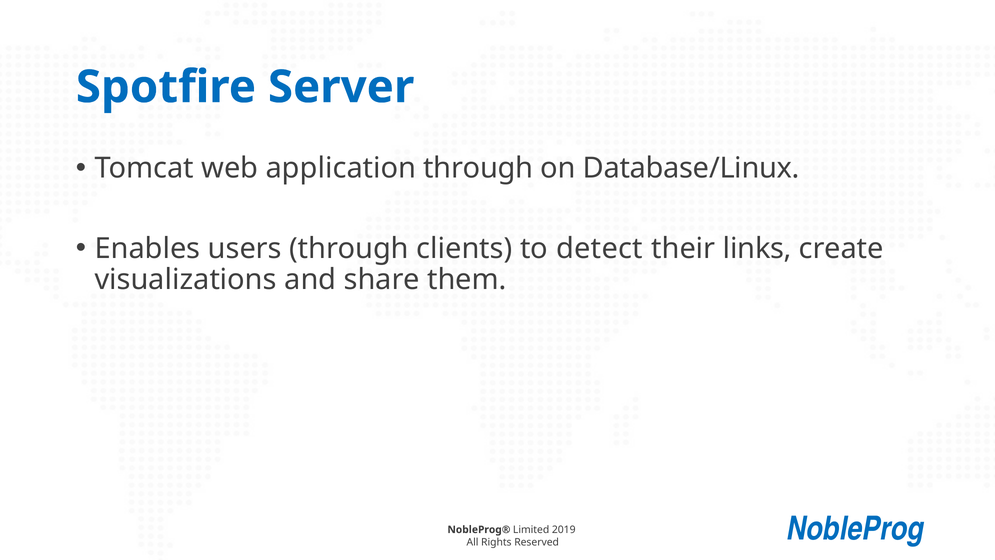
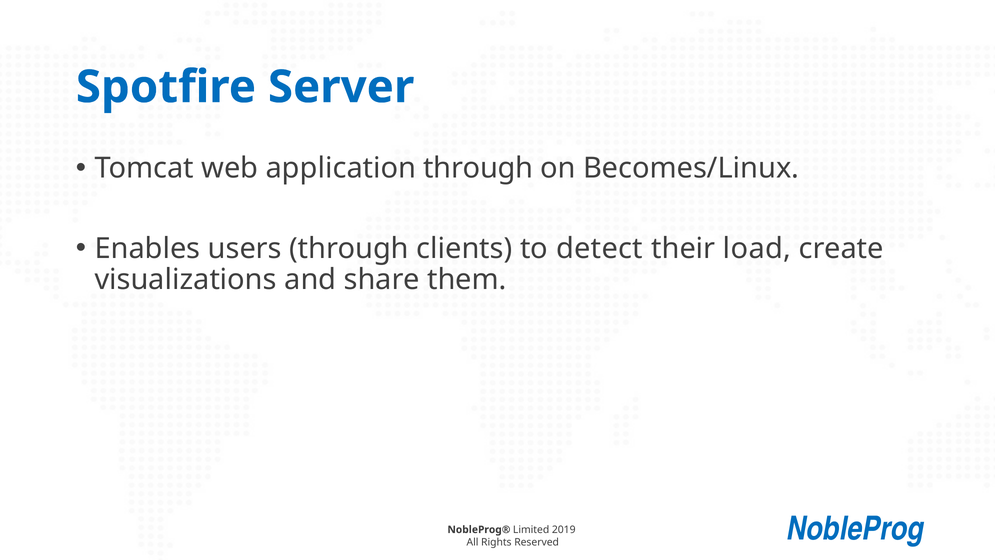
Database/Linux: Database/Linux -> Becomes/Linux
links: links -> load
